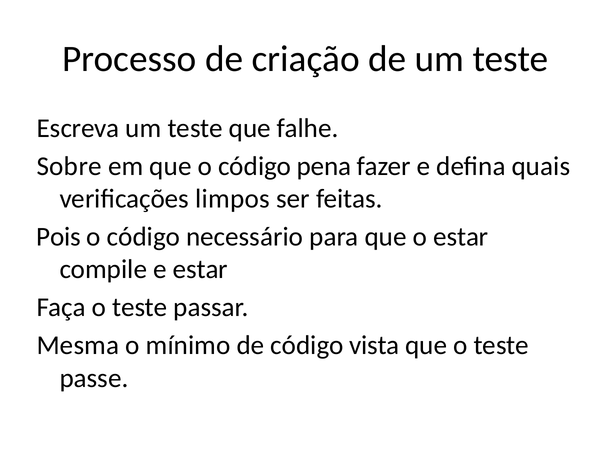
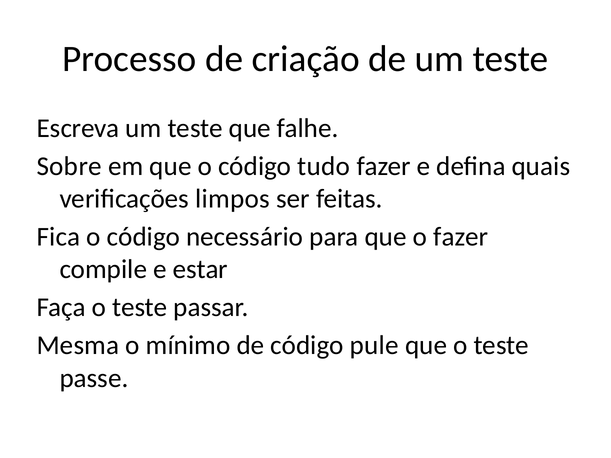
pena: pena -> tudo
Pois: Pois -> Fica
o estar: estar -> fazer
vista: vista -> pule
